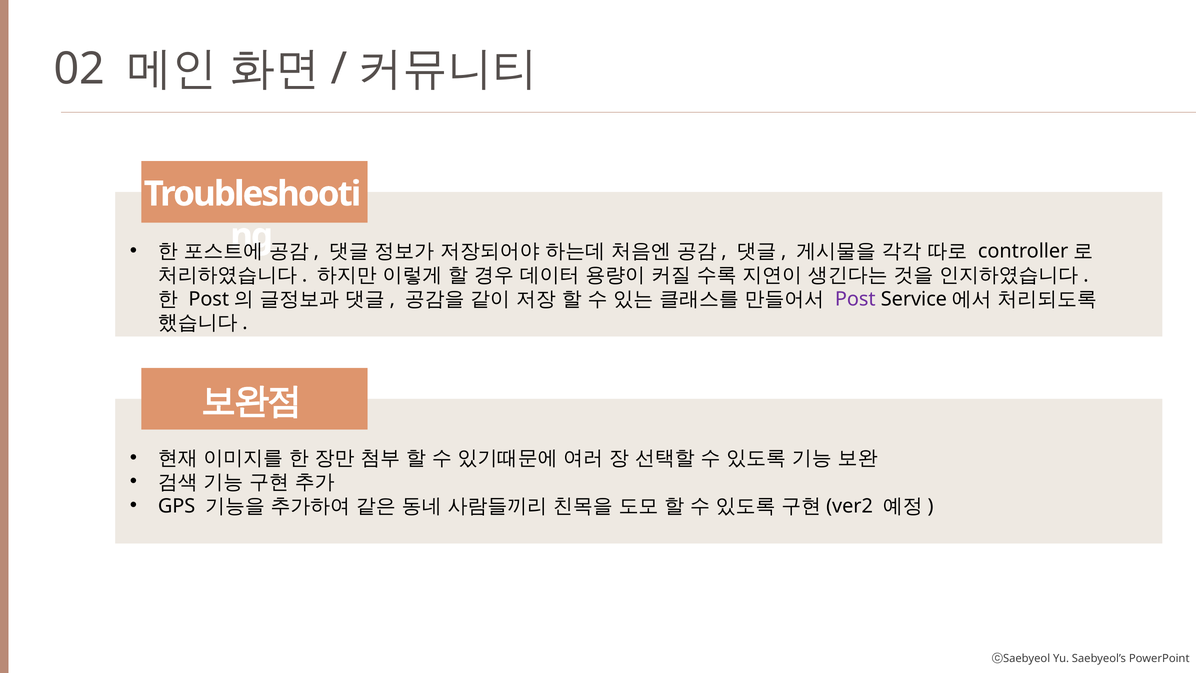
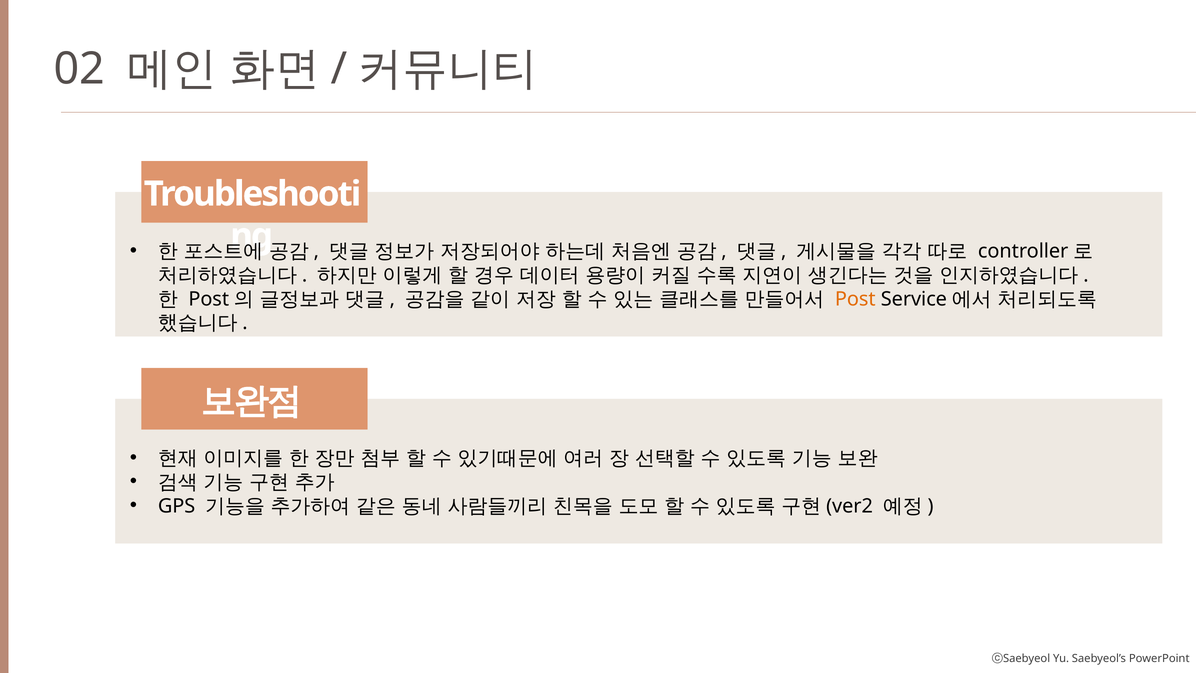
Post at (855, 299) colour: purple -> orange
